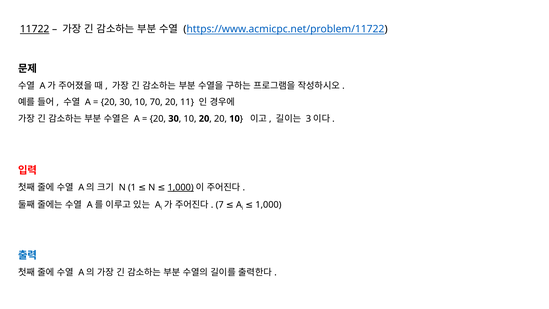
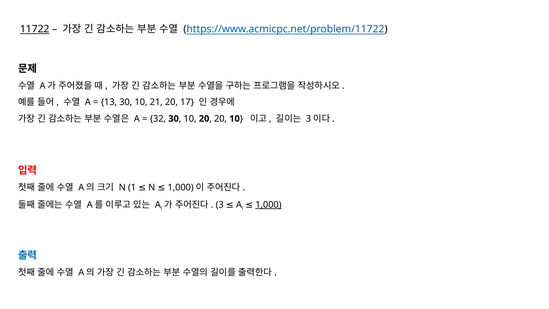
20 at (109, 102): 20 -> 13
70: 70 -> 21
11: 11 -> 17
20 at (158, 119): 20 -> 32
1,000 at (181, 187) underline: present -> none
7: 7 -> 3
1,000 at (268, 205) underline: none -> present
